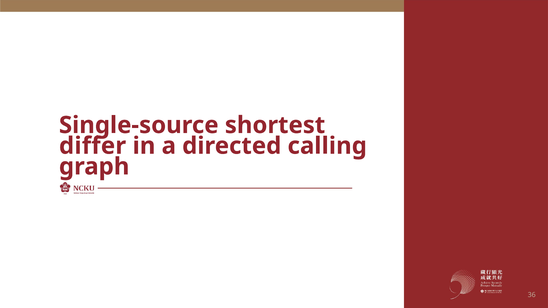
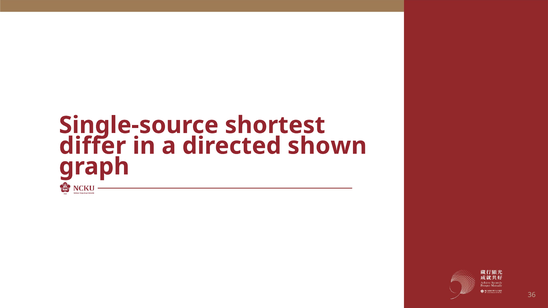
calling: calling -> shown
